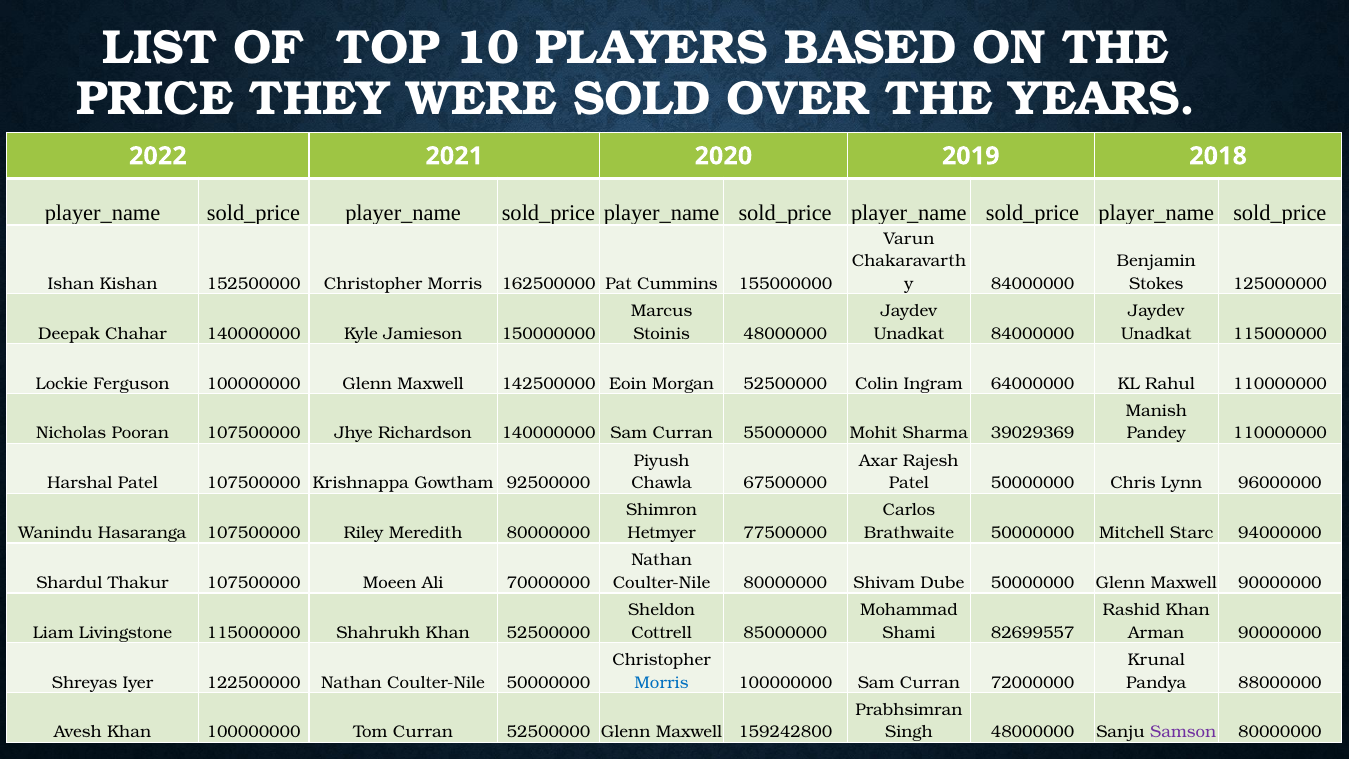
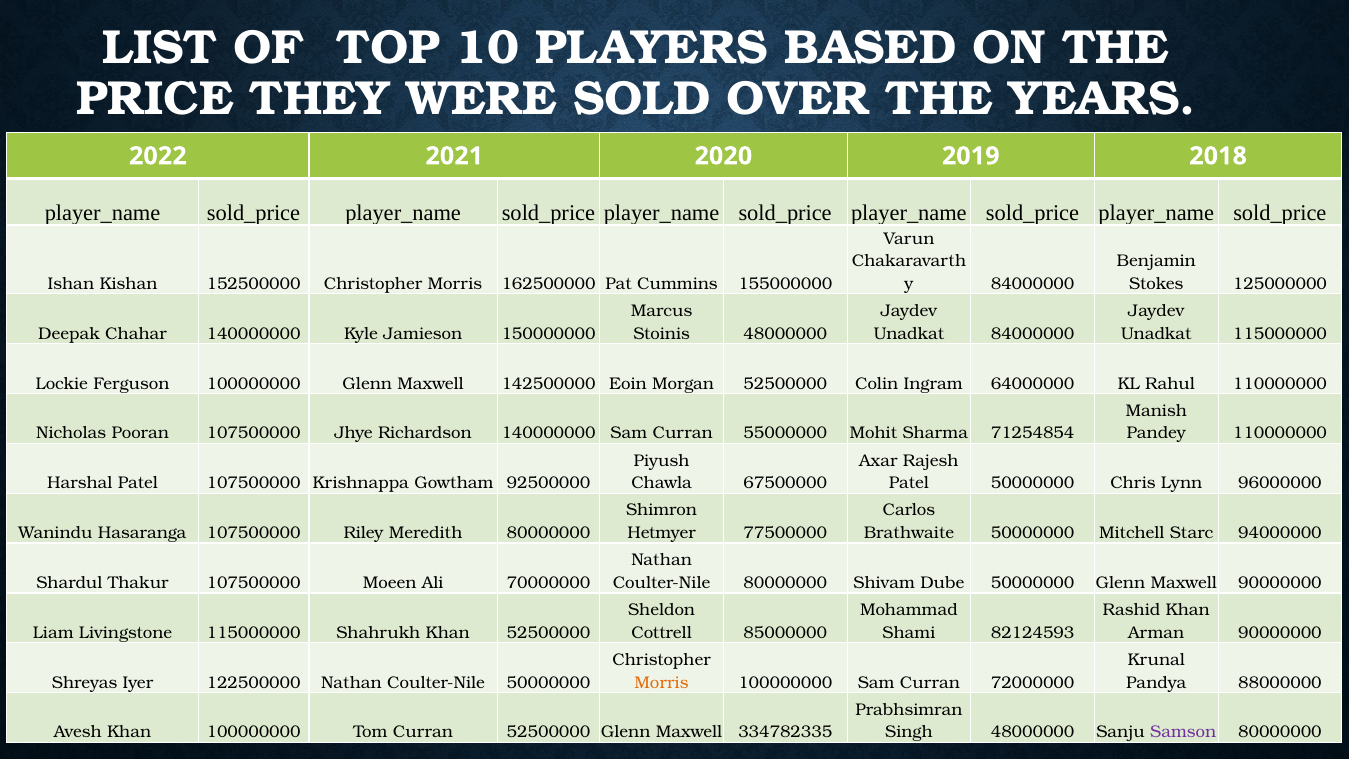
39029369: 39029369 -> 71254854
82699557: 82699557 -> 82124593
Morris at (661, 682) colour: blue -> orange
159242800: 159242800 -> 334782335
